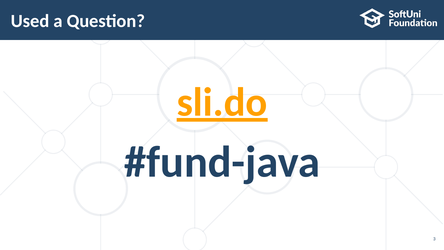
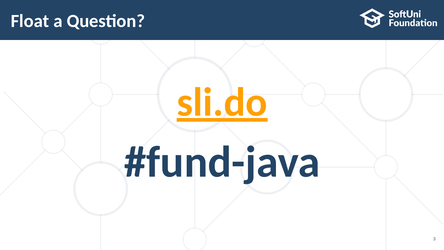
Used: Used -> Float
